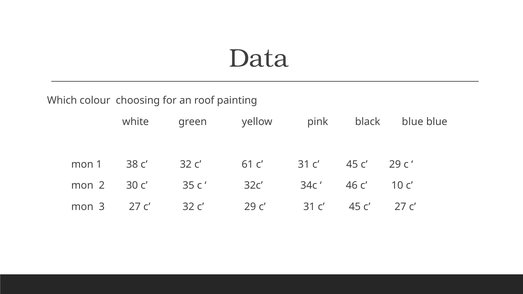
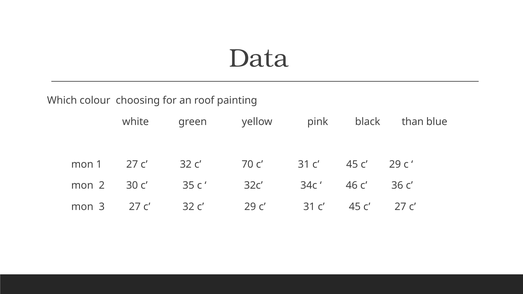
black blue: blue -> than
1 38: 38 -> 27
61: 61 -> 70
10: 10 -> 36
